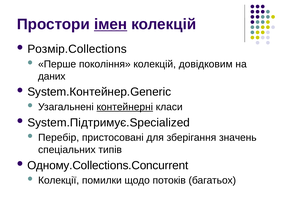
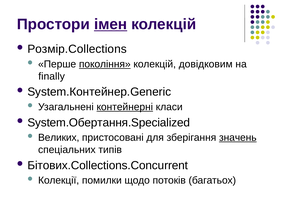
покоління underline: none -> present
даних: даних -> finally
System.Підтримує.Specialized: System.Підтримує.Specialized -> System.Обертання.Specialized
Перебір: Перебір -> Великих
значень underline: none -> present
Одному.Collections.Concurrent: Одному.Collections.Concurrent -> Бітових.Collections.Concurrent
